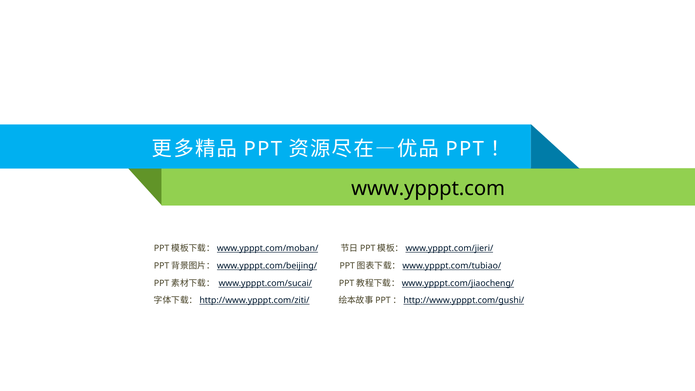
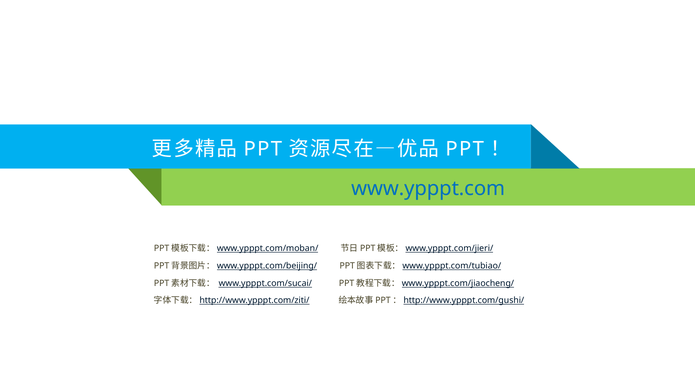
www.ypppt.com colour: black -> blue
